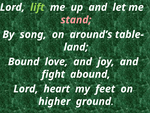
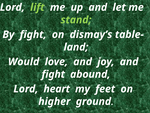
stand colour: pink -> light green
By song: song -> fight
around’s: around’s -> dismay’s
Bound: Bound -> Would
